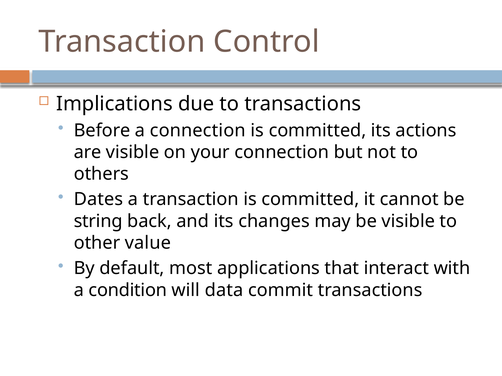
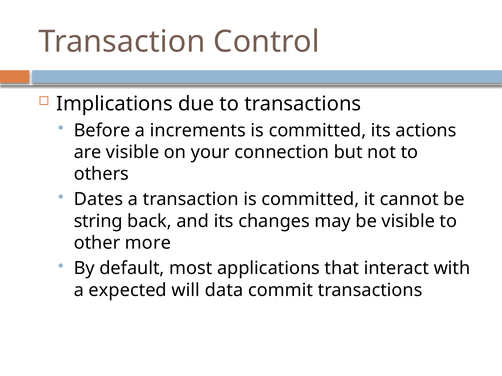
a connection: connection -> increments
value: value -> more
condition: condition -> expected
